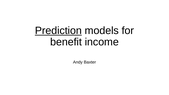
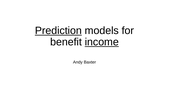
income underline: none -> present
